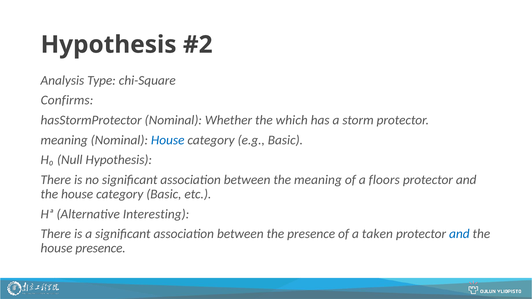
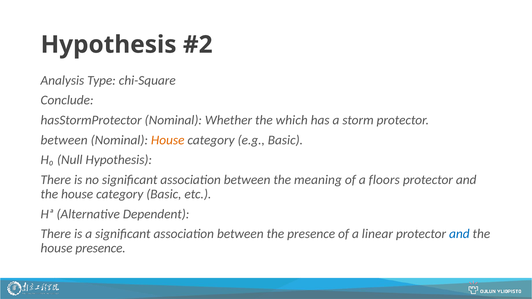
Confirms: Confirms -> Conclude
meaning at (64, 140): meaning -> between
House at (168, 140) colour: blue -> orange
Interesting: Interesting -> Dependent
taken: taken -> linear
